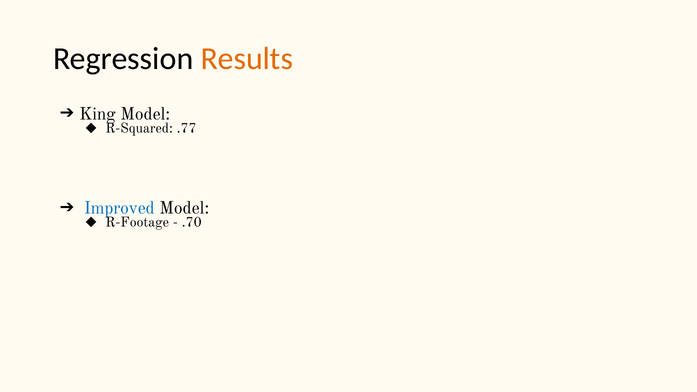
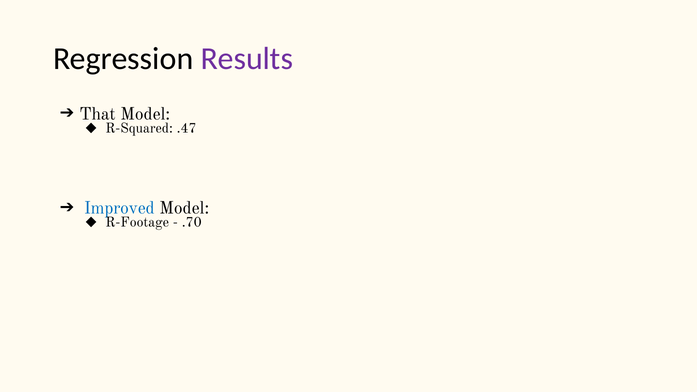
Results colour: orange -> purple
King: King -> That
.77: .77 -> .47
